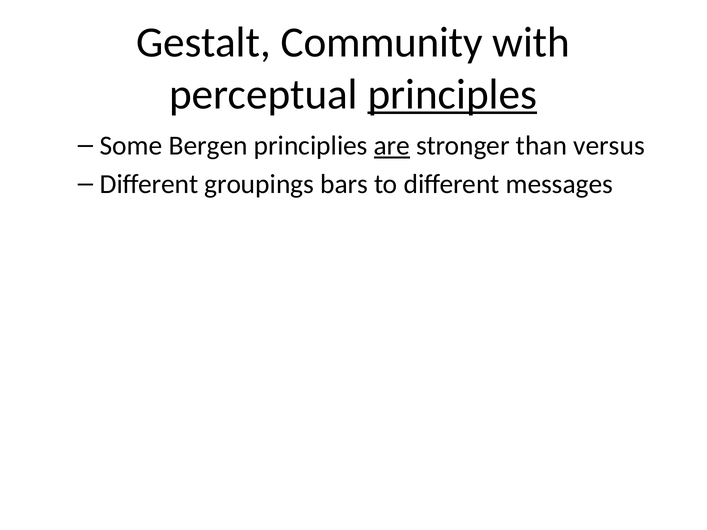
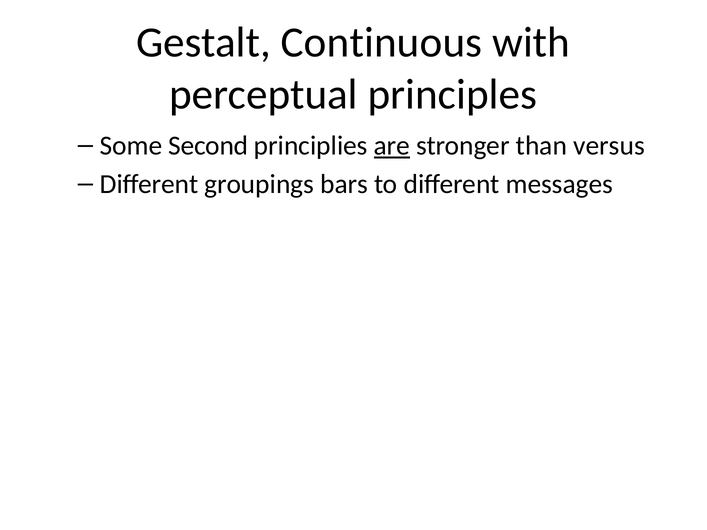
Community: Community -> Continuous
principles underline: present -> none
Bergen: Bergen -> Second
